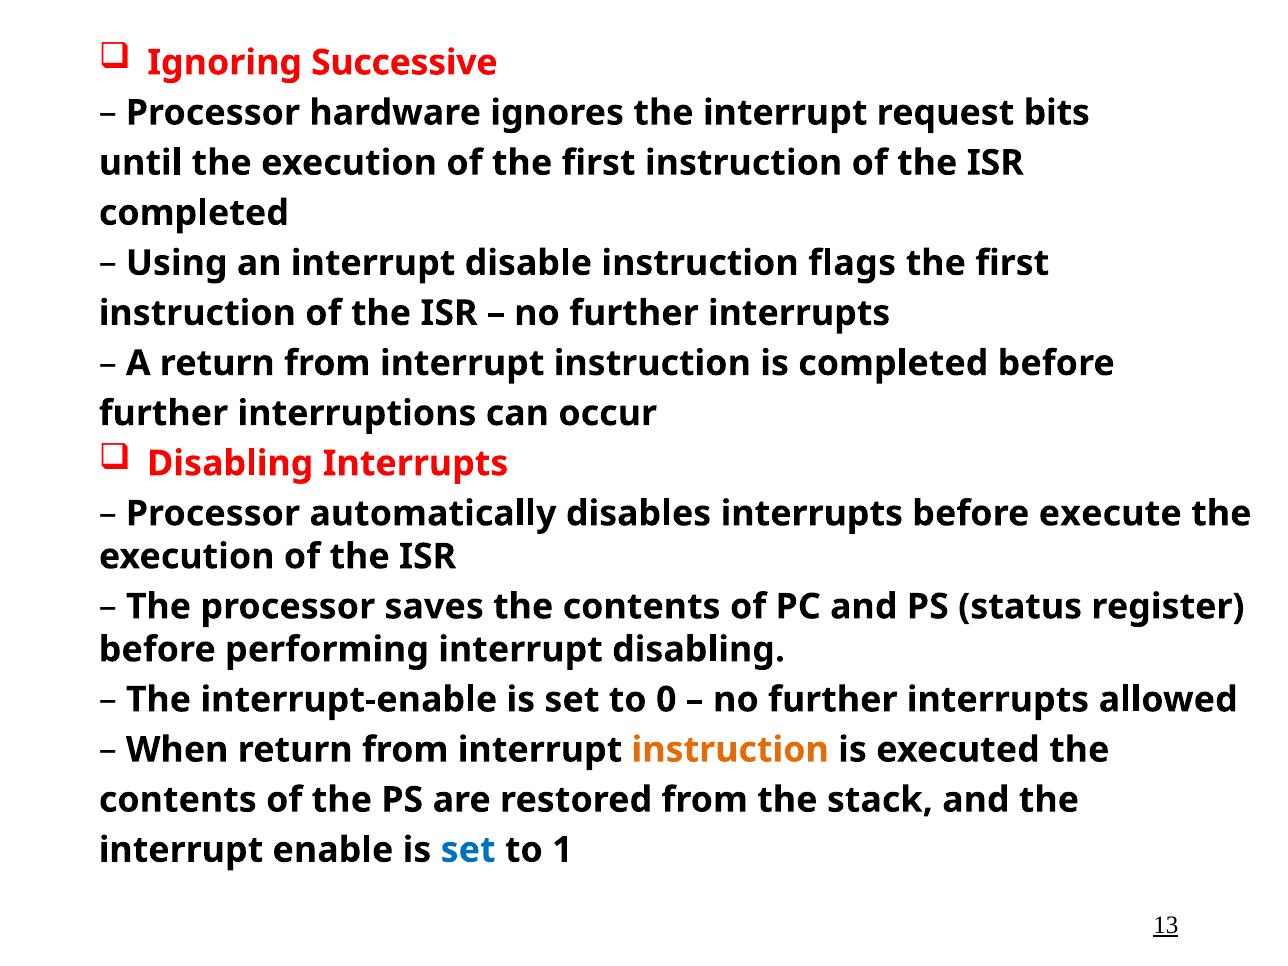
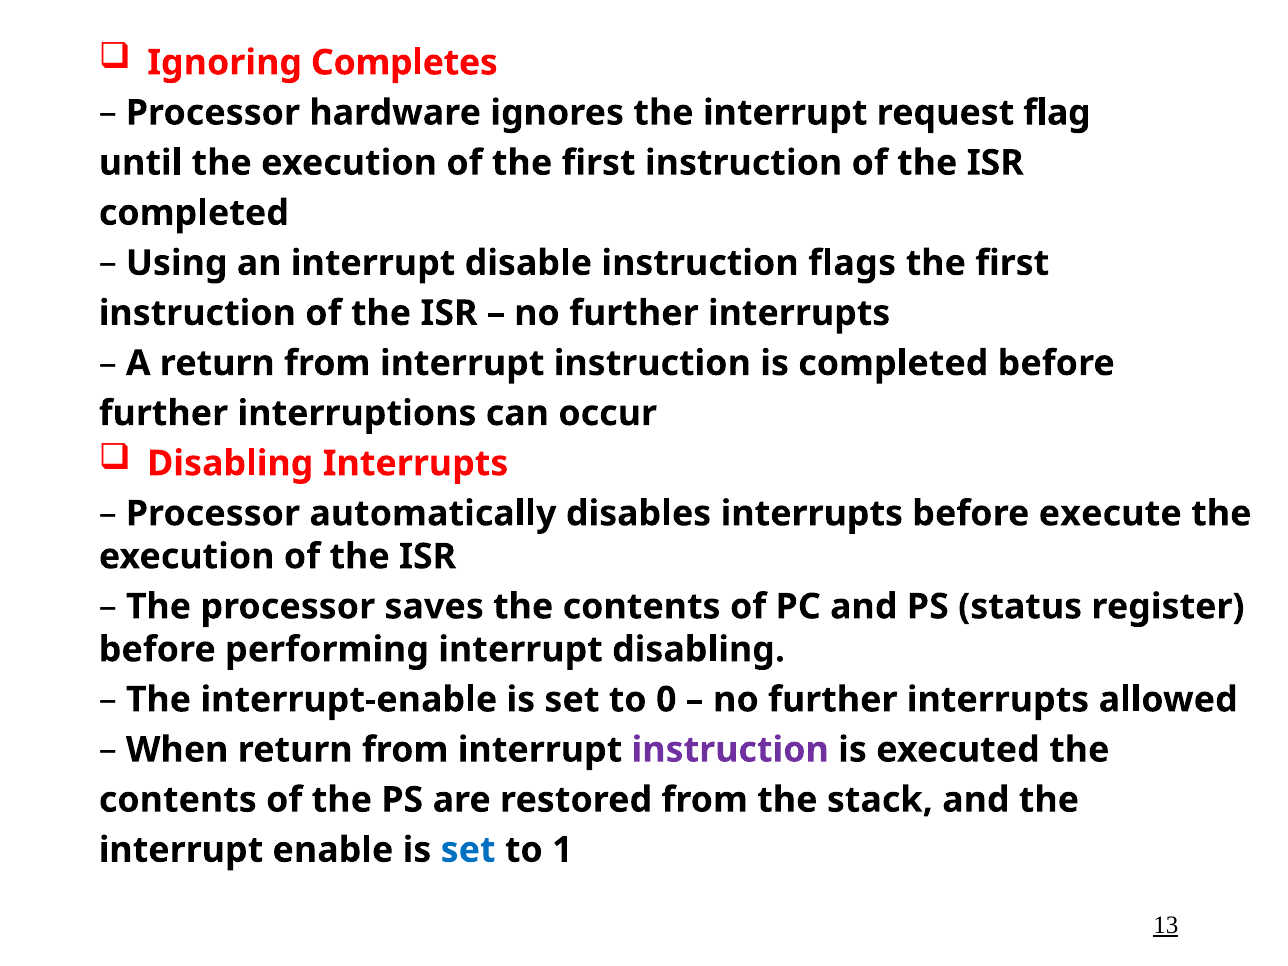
Successive: Successive -> Completes
bits: bits -> flag
instruction at (730, 750) colour: orange -> purple
